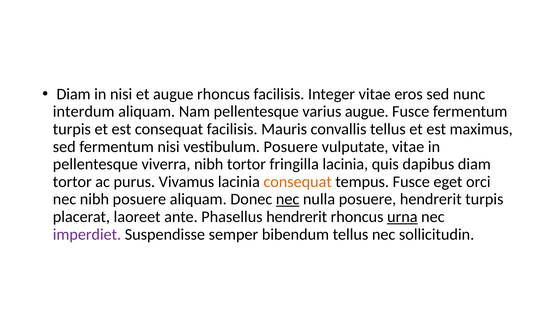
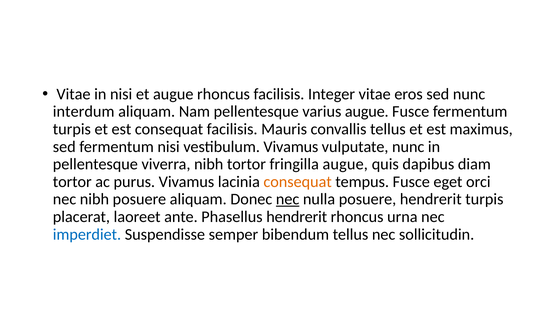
Diam at (74, 94): Diam -> Vitae
vestibulum Posuere: Posuere -> Vivamus
vulputate vitae: vitae -> nunc
fringilla lacinia: lacinia -> augue
urna underline: present -> none
imperdiet colour: purple -> blue
